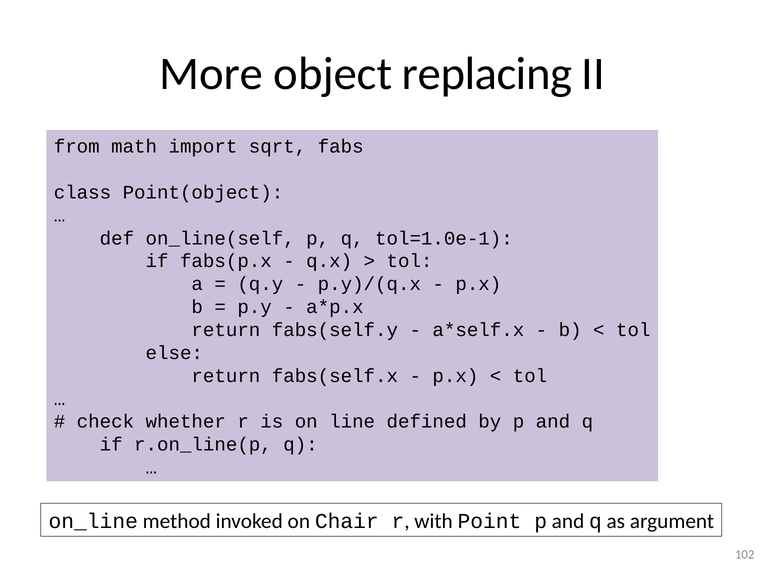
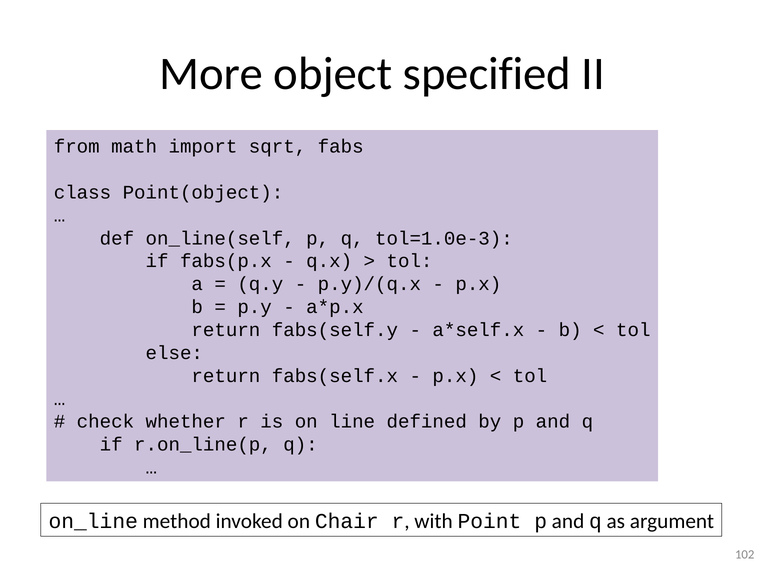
replacing: replacing -> specified
tol=1.0e-1: tol=1.0e-1 -> tol=1.0e-3
